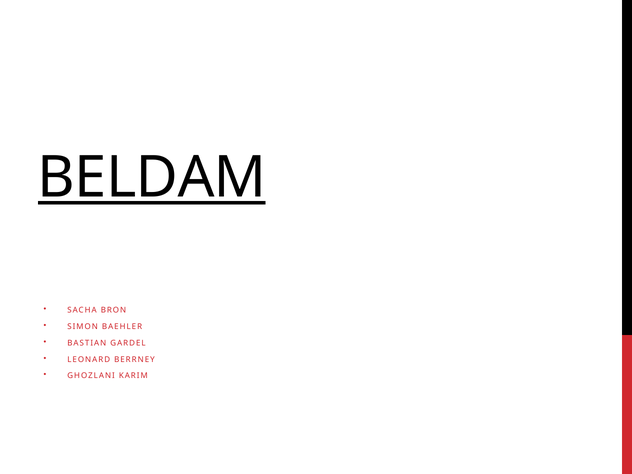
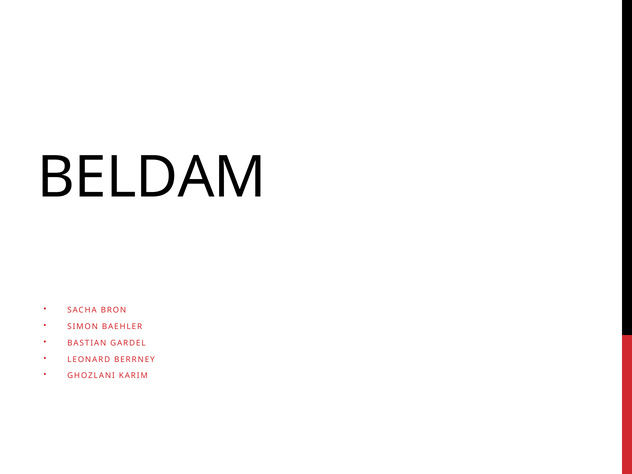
BELDAM underline: present -> none
